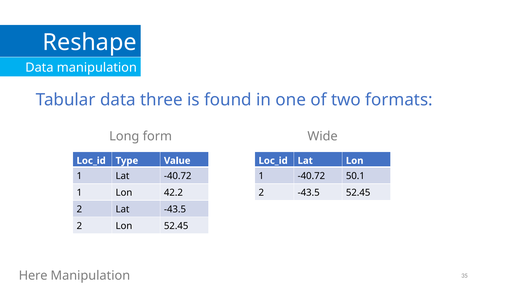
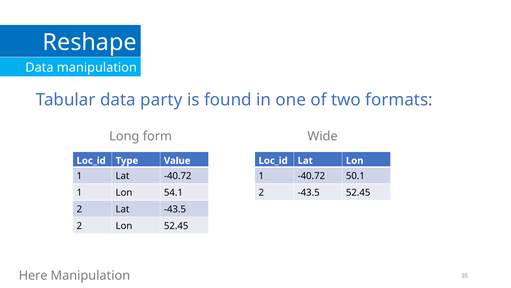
three: three -> party
42.2: 42.2 -> 54.1
